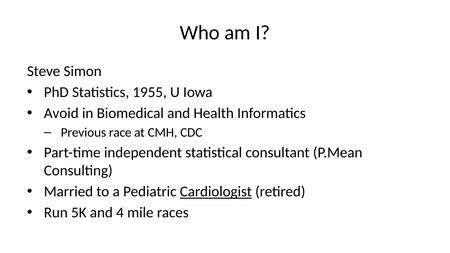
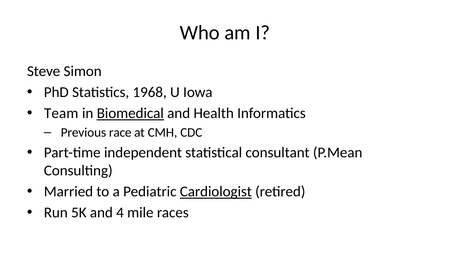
1955: 1955 -> 1968
Avoid: Avoid -> Team
Biomedical underline: none -> present
